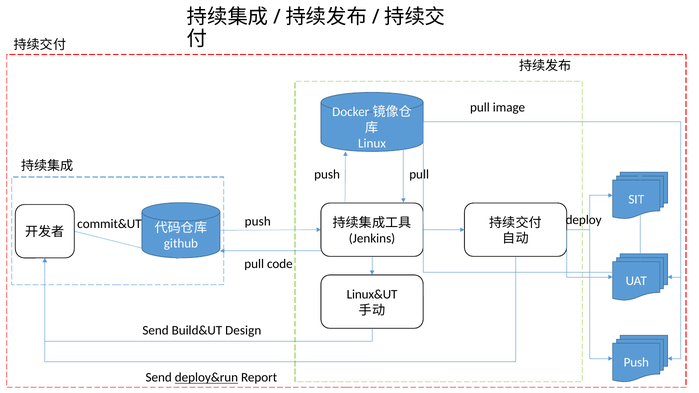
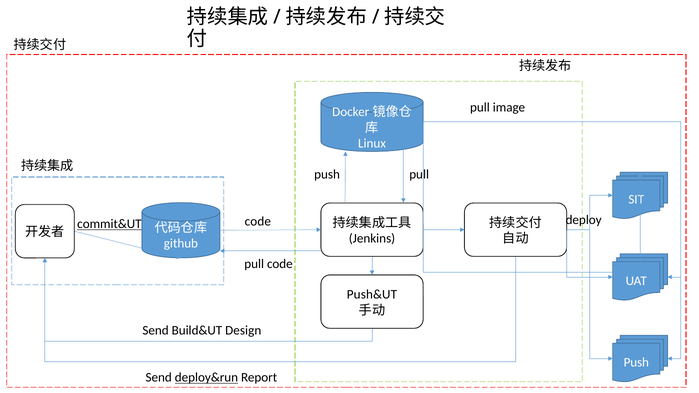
push at (258, 221): push -> code
commit&UT underline: none -> present
Linux&UT: Linux&UT -> Push&UT
